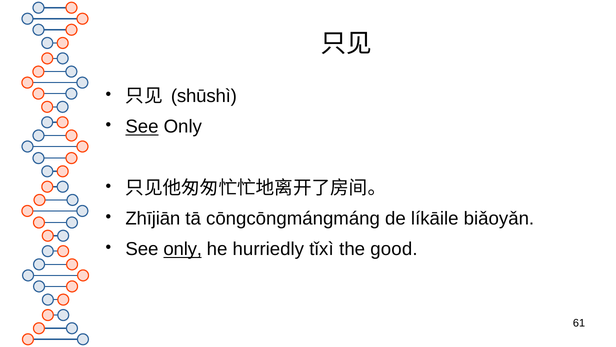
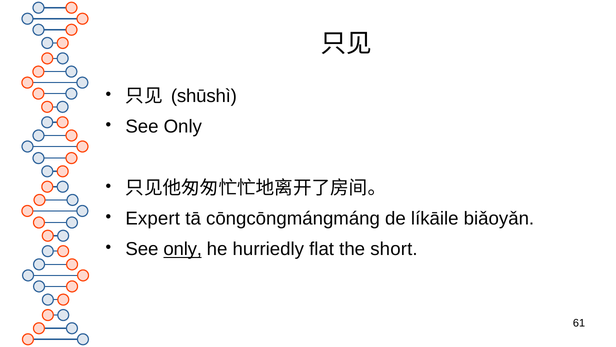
See at (142, 127) underline: present -> none
Zhījiān: Zhījiān -> Expert
tǐxì: tǐxì -> flat
good: good -> short
